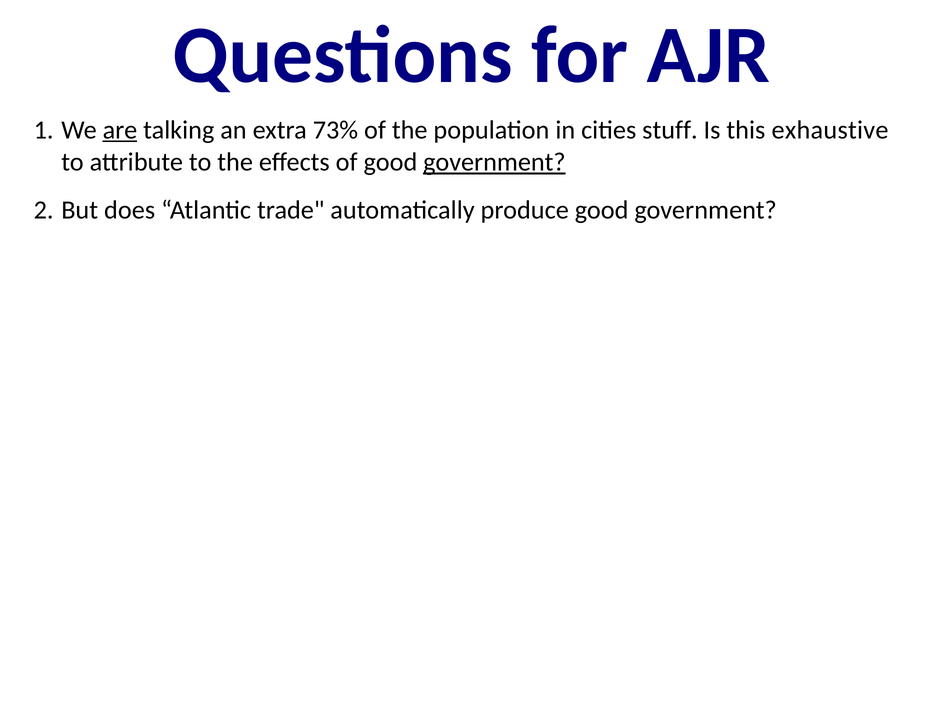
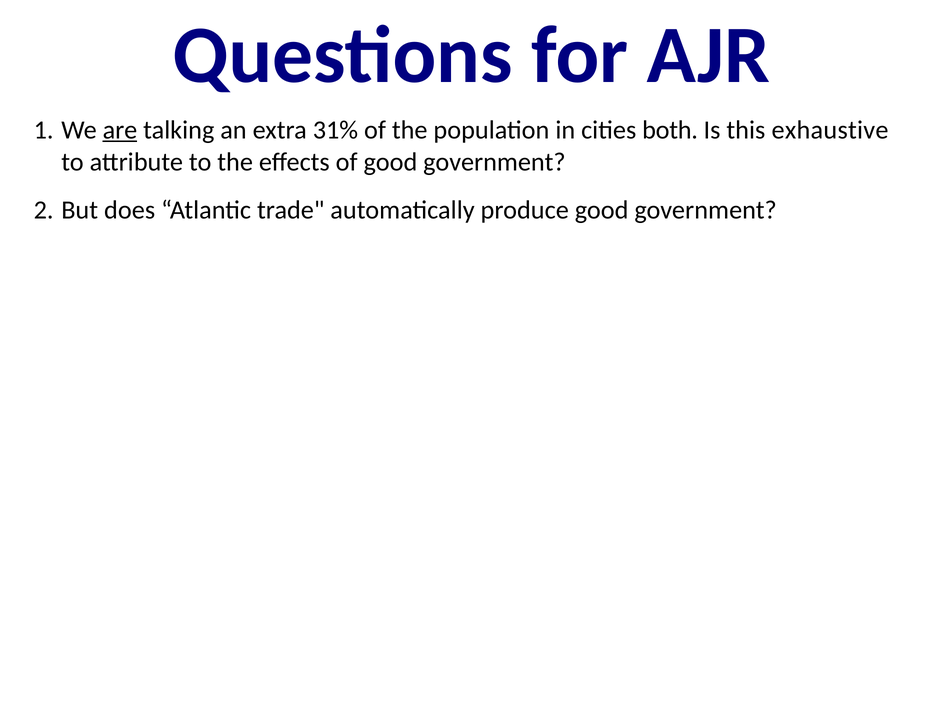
73%: 73% -> 31%
stuff: stuff -> both
government at (494, 162) underline: present -> none
